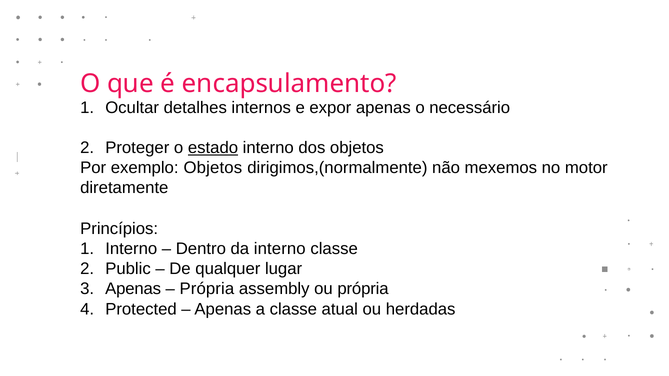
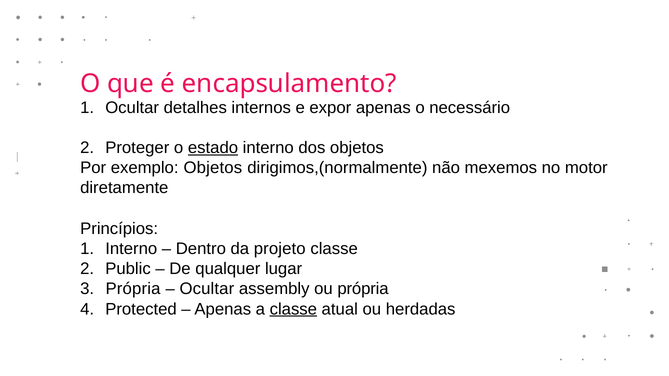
da interno: interno -> projeto
Apenas at (133, 290): Apenas -> Própria
Própria at (207, 290): Própria -> Ocultar
classe at (293, 310) underline: none -> present
